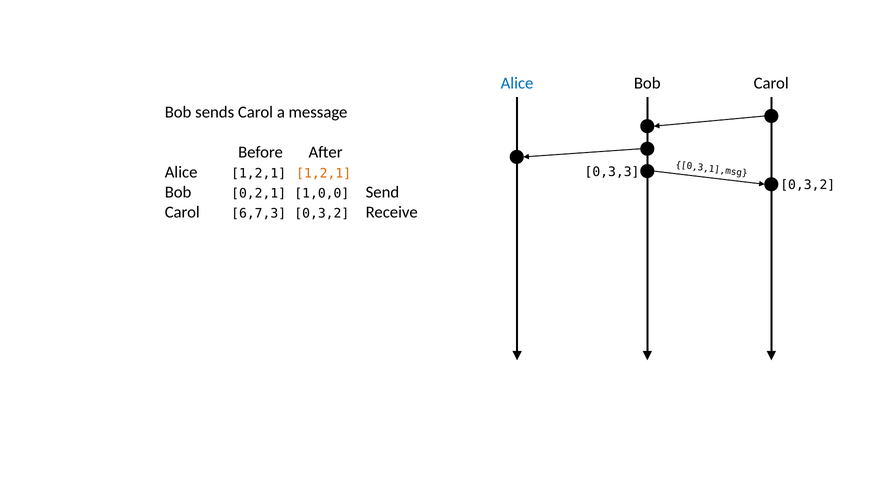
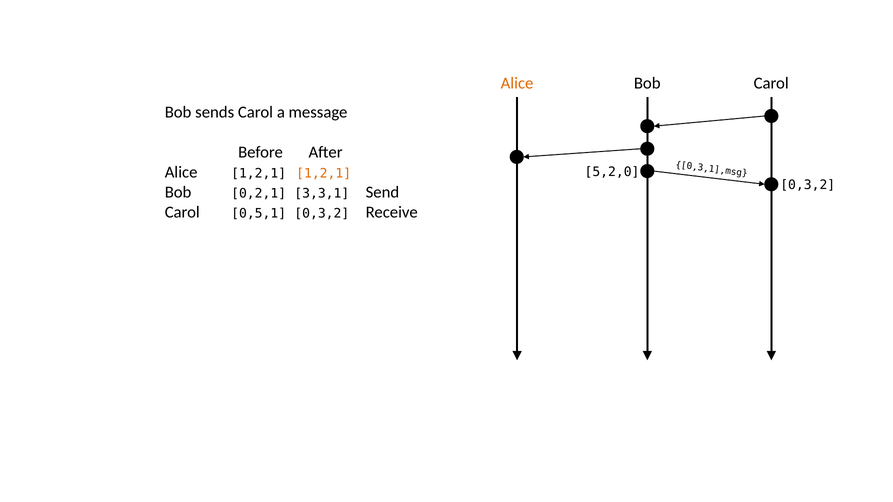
Alice at (517, 83) colour: blue -> orange
0,3,3: 0,3,3 -> 5,2,0
1,0,0: 1,0,0 -> 3,3,1
6,7,3: 6,7,3 -> 0,5,1
